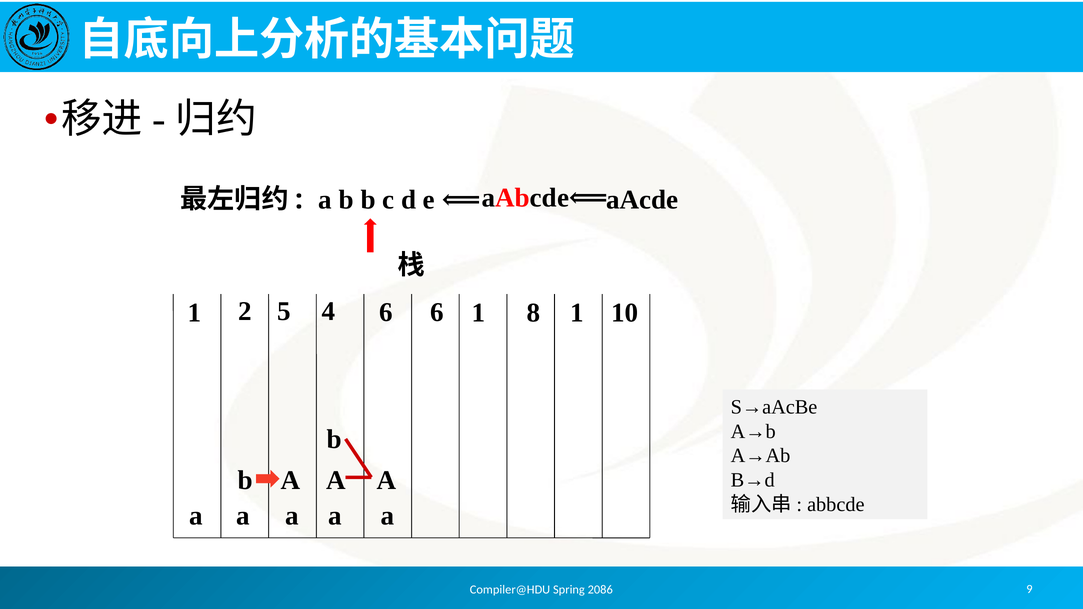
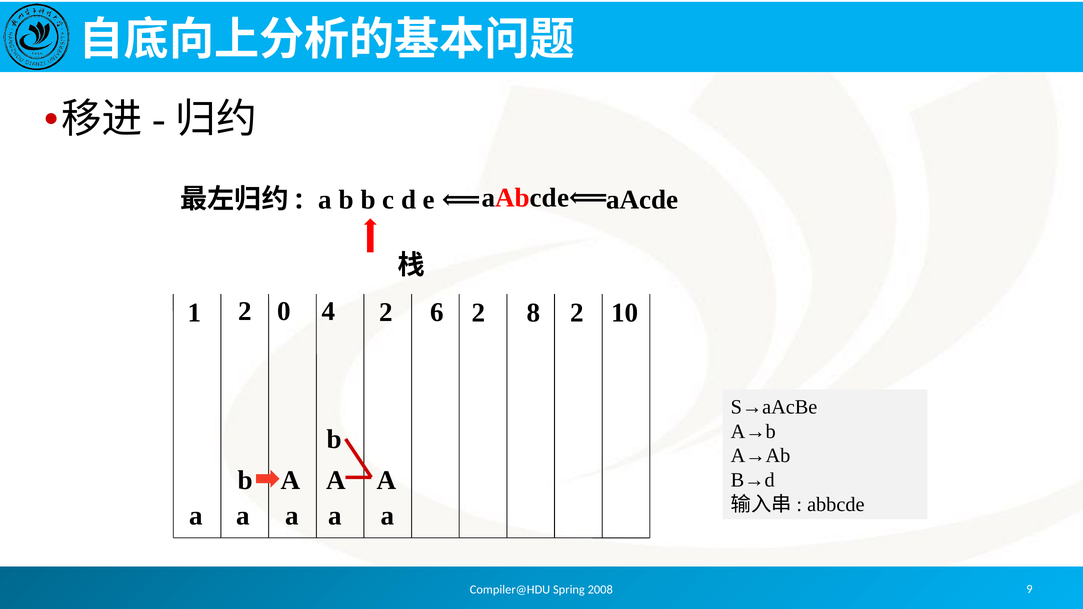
5: 5 -> 0
4 6: 6 -> 2
6 1: 1 -> 2
8 1: 1 -> 2
2086: 2086 -> 2008
